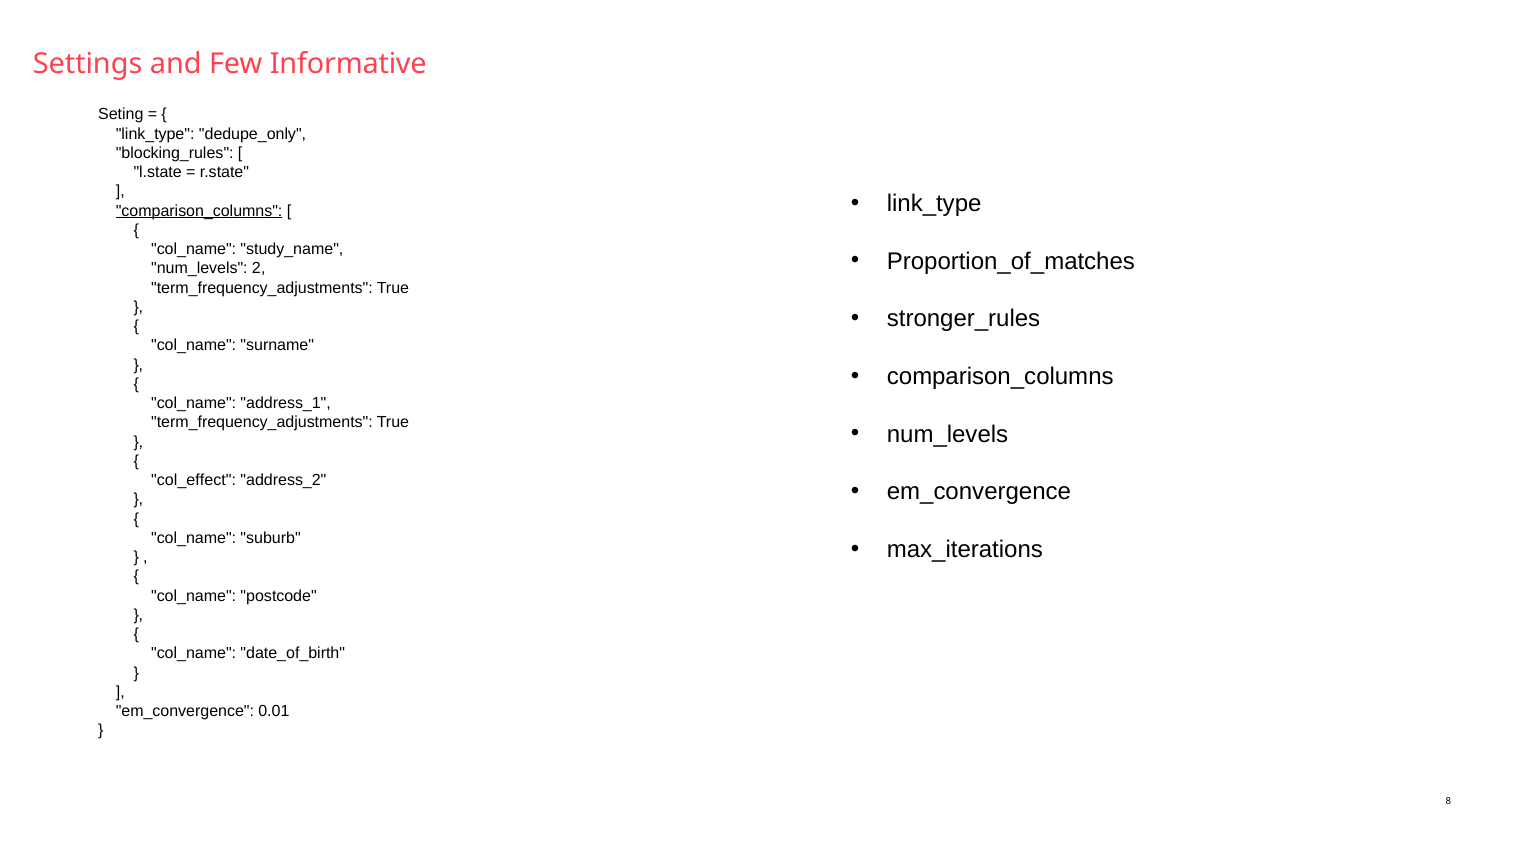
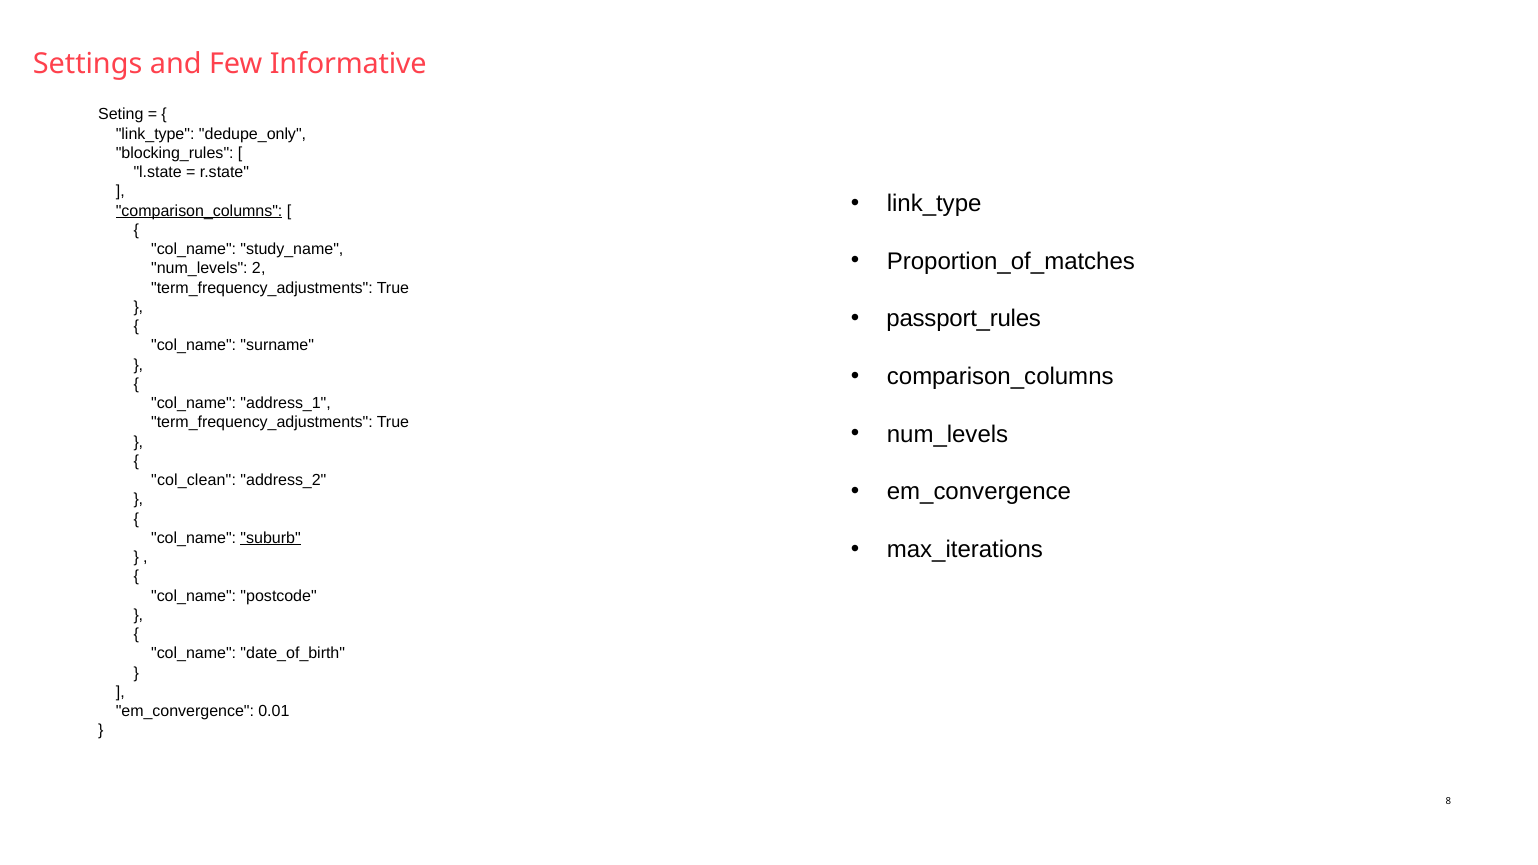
stronger_rules: stronger_rules -> passport_rules
col_effect: col_effect -> col_clean
suburb underline: none -> present
